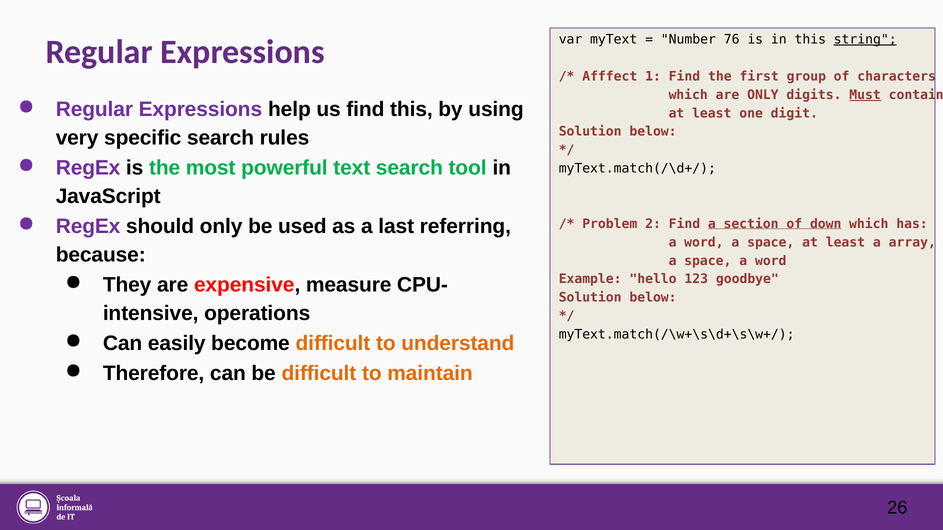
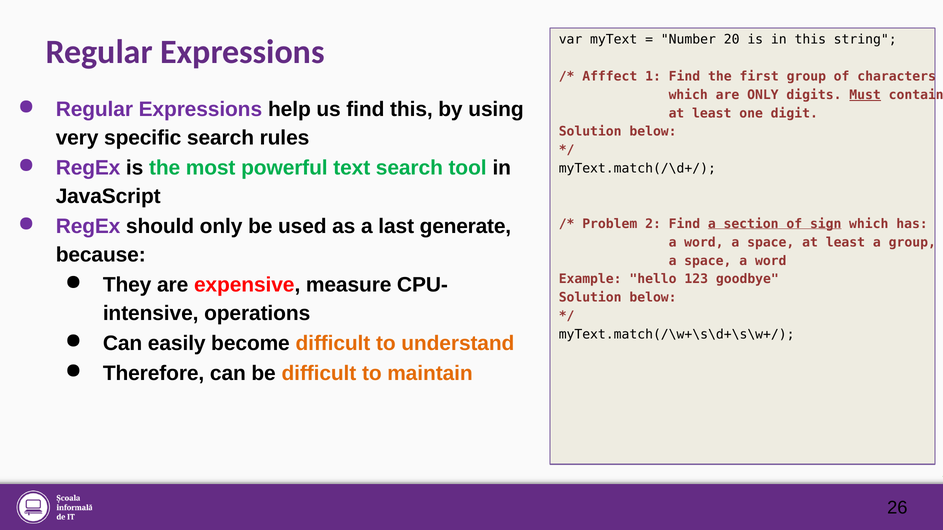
76: 76 -> 20
string underline: present -> none
referring: referring -> generate
down: down -> sign
a array: array -> group
